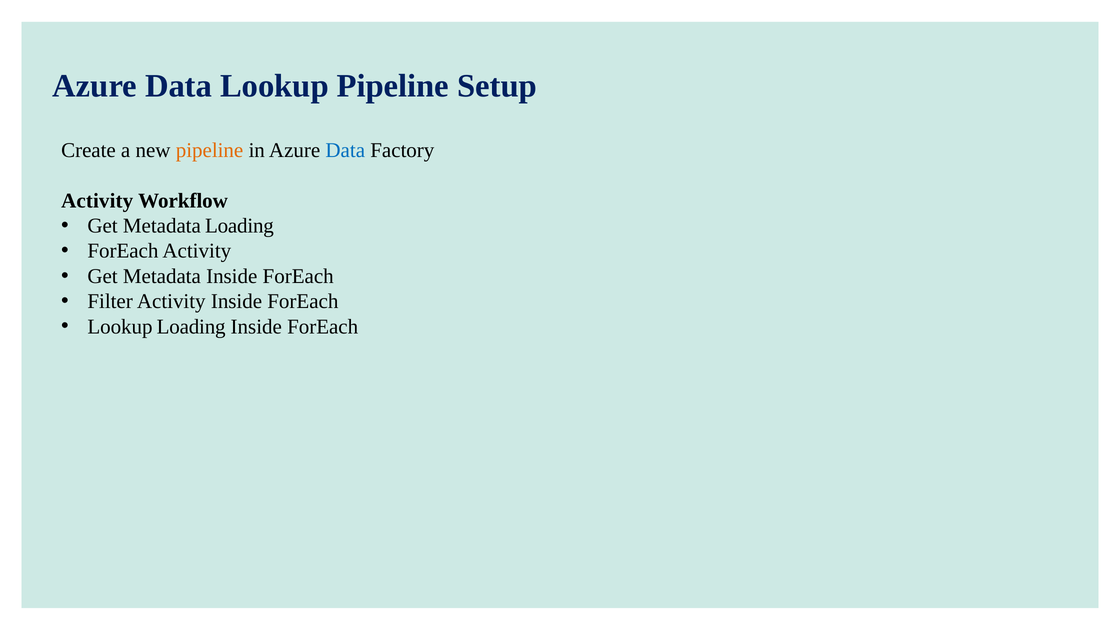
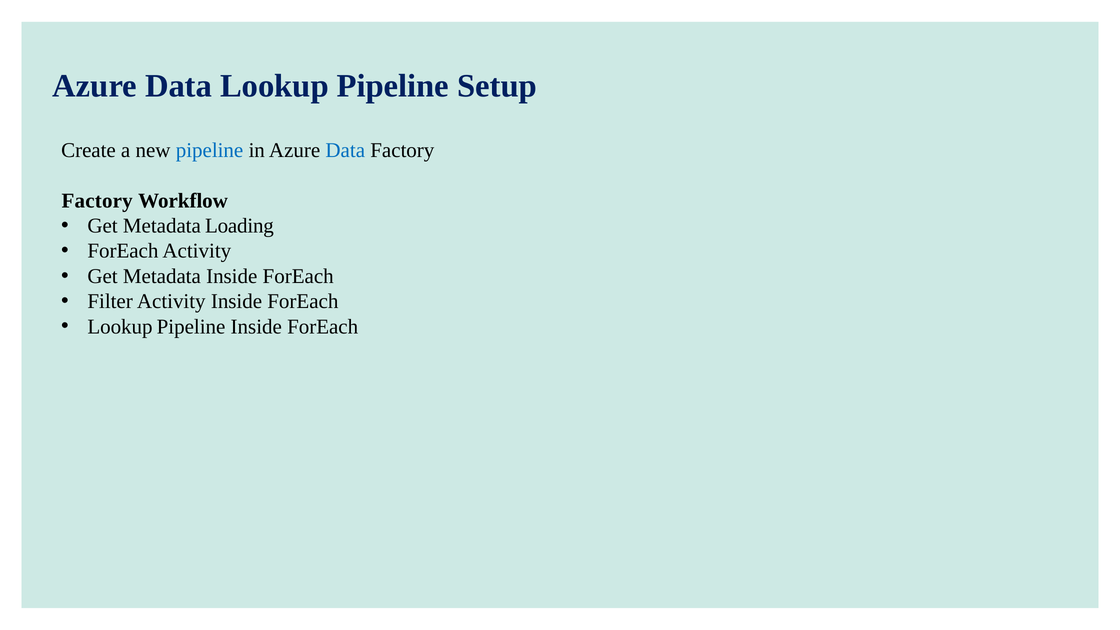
pipeline at (210, 150) colour: orange -> blue
Activity at (97, 201): Activity -> Factory
Loading at (191, 327): Loading -> Pipeline
